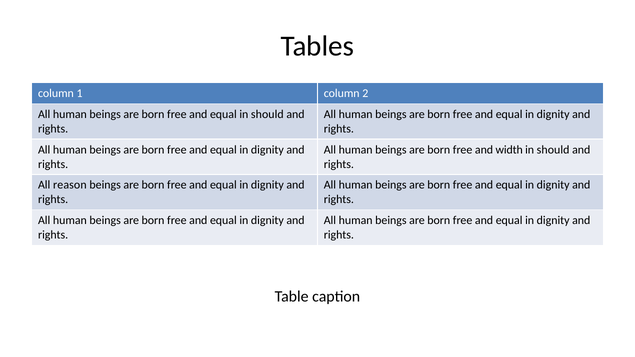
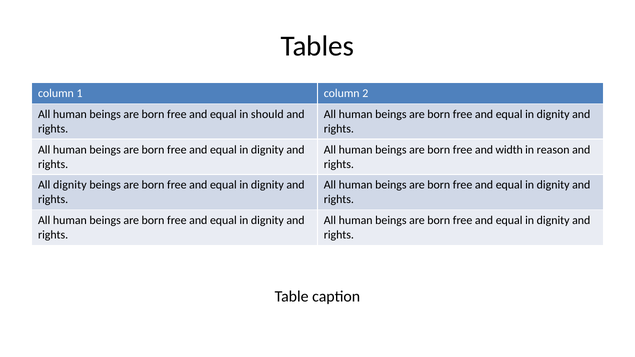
should at (553, 150): should -> reason
All reason: reason -> dignity
